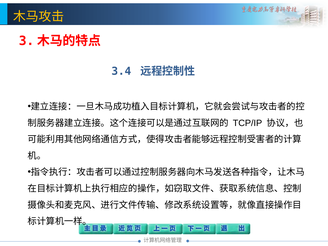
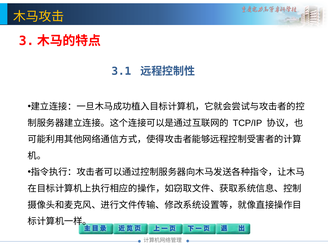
3.4: 3.4 -> 3.1
